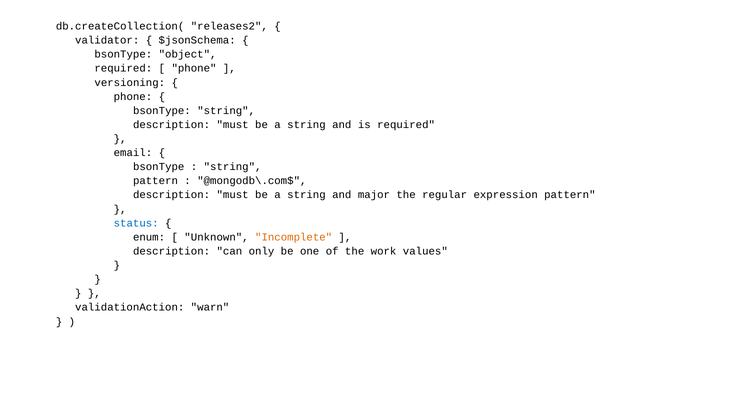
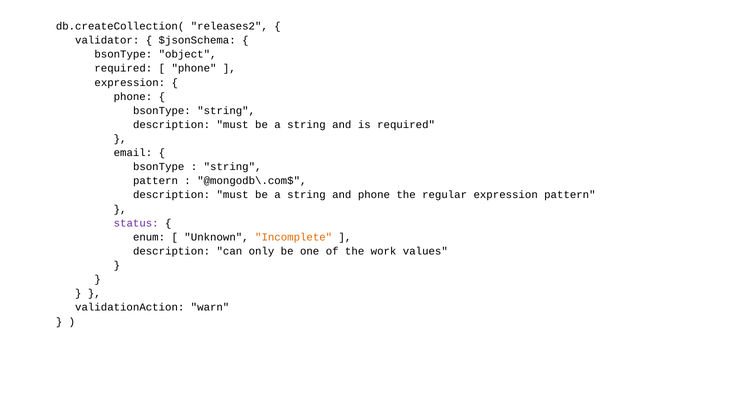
versioning at (130, 83): versioning -> expression
and major: major -> phone
status colour: blue -> purple
